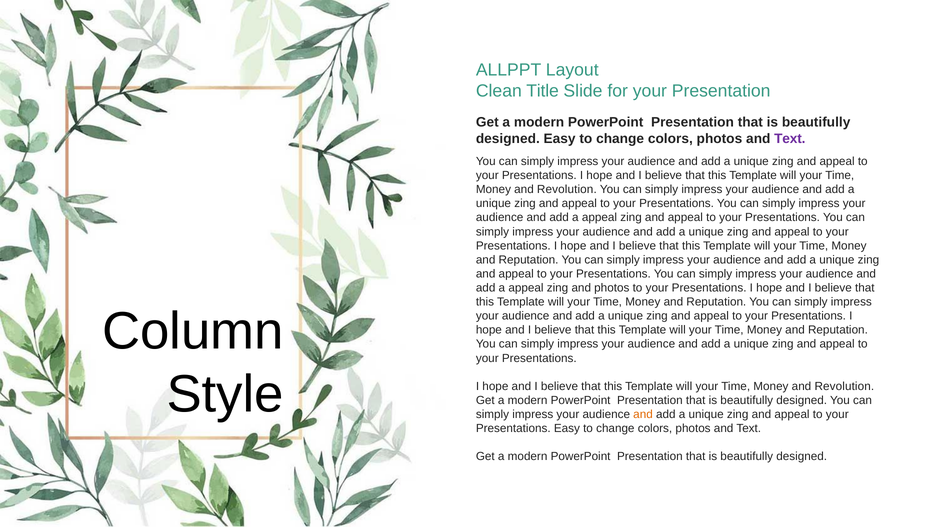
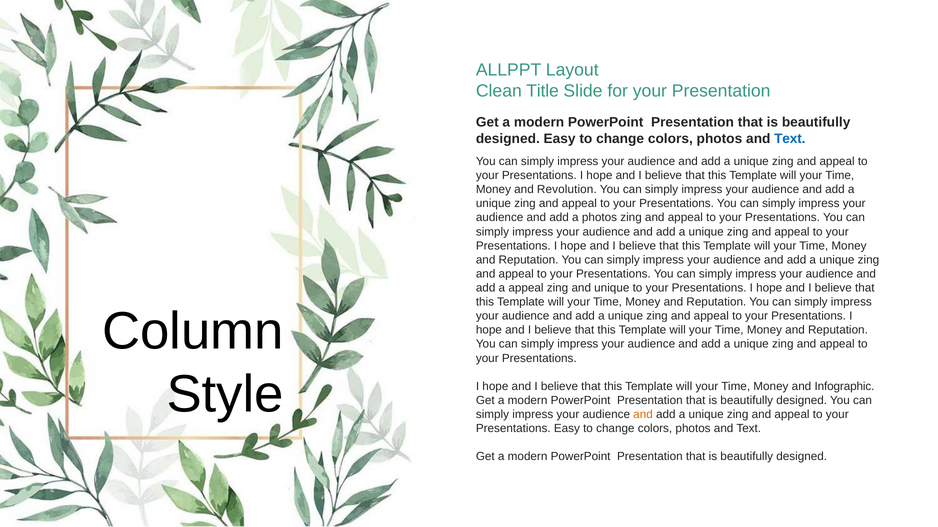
Text at (790, 139) colour: purple -> blue
appeal at (599, 218): appeal -> photos
and photos: photos -> unique
Revolution at (844, 387): Revolution -> Infographic
